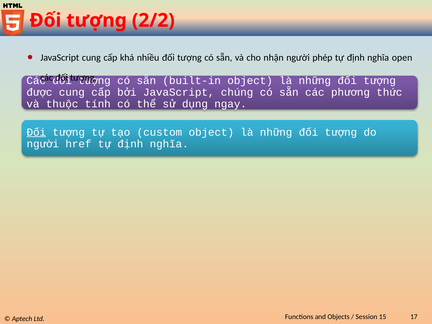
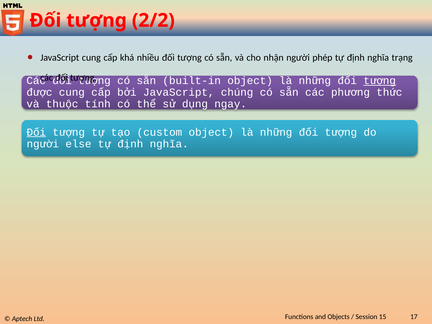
open: open -> trạng
tượng at (380, 81) underline: none -> present
href: href -> else
